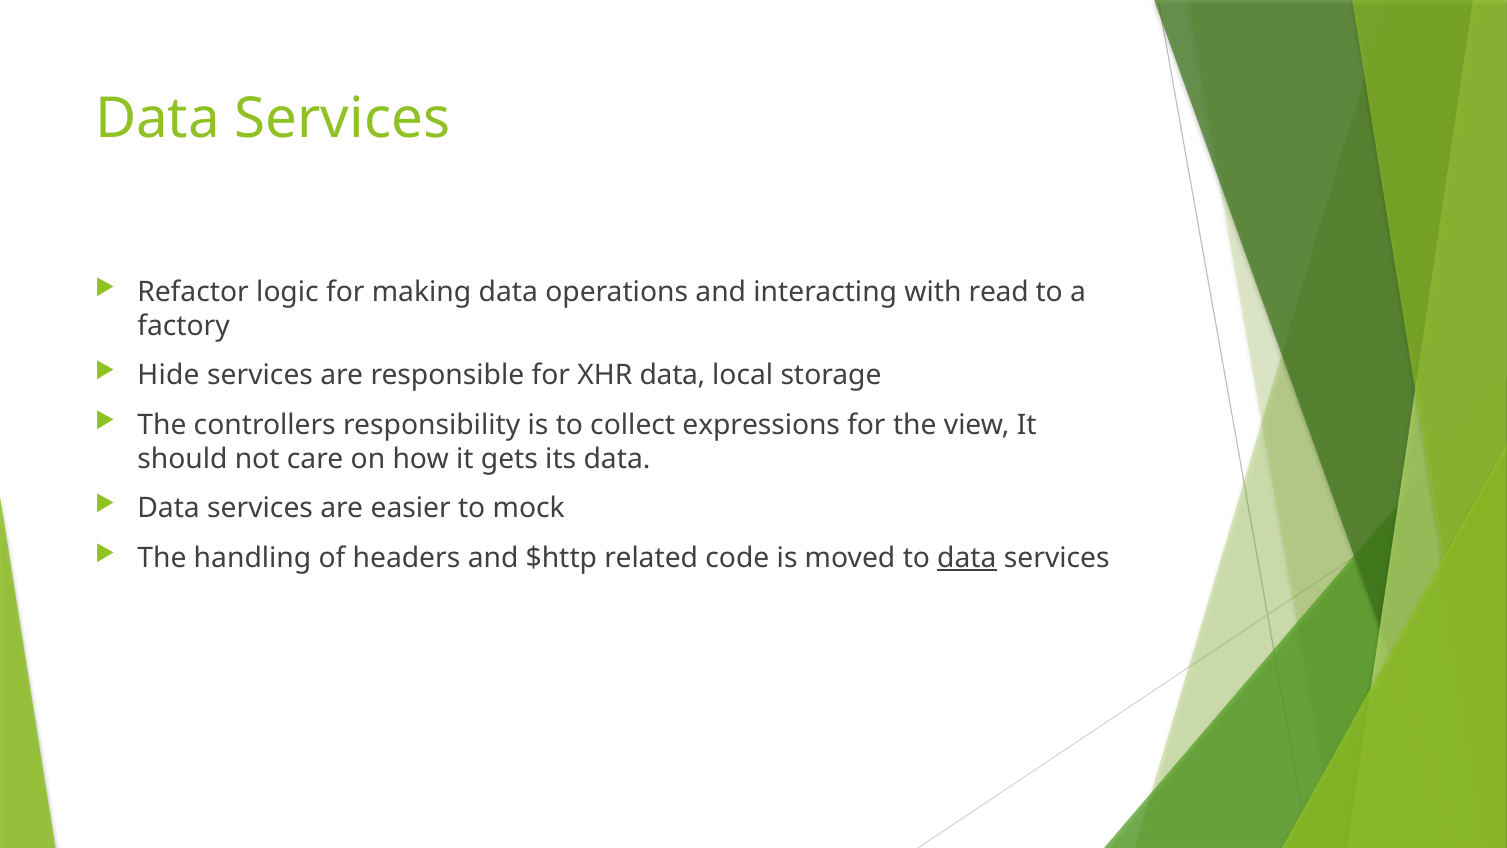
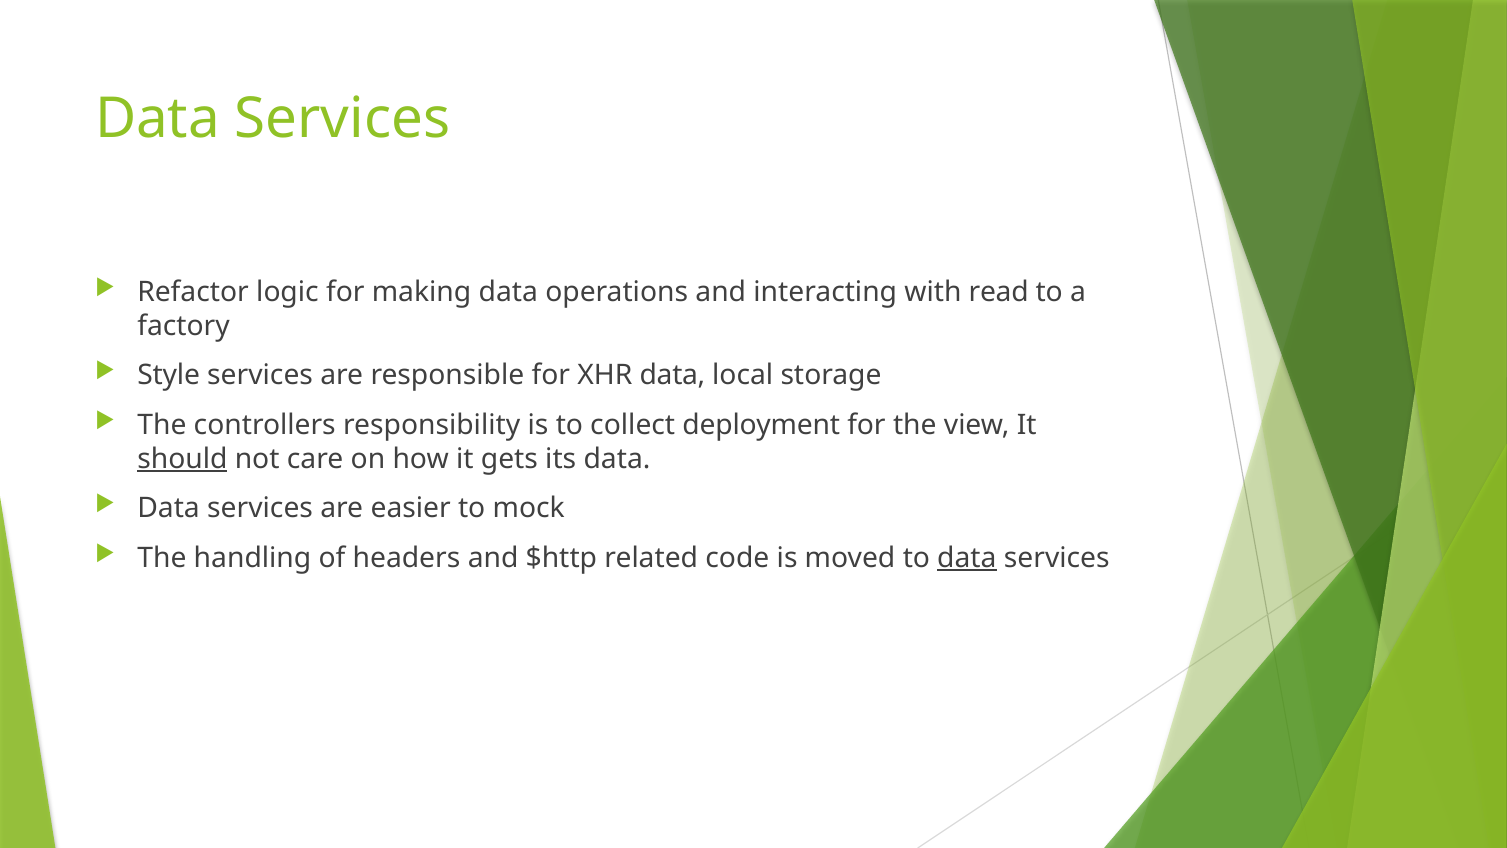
Hide: Hide -> Style
expressions: expressions -> deployment
should underline: none -> present
